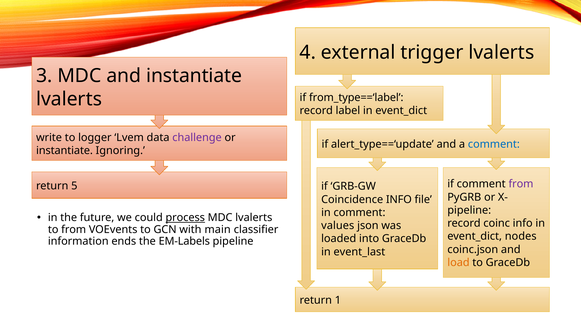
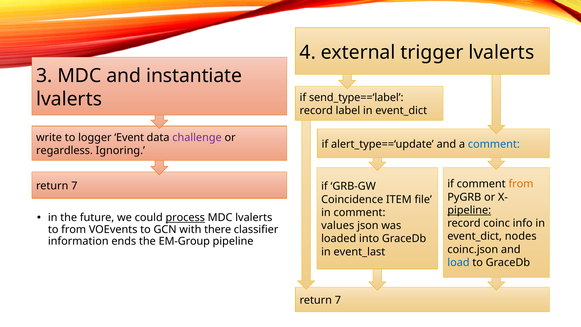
from_type==‘label: from_type==‘label -> send_type==‘label
Lvem: Lvem -> Event
instantiate at (64, 150): instantiate -> regardless
from at (521, 184) colour: purple -> orange
5 at (74, 186): 5 -> 7
Coincidence INFO: INFO -> ITEM
pipeline at (469, 210) underline: none -> present
main: main -> there
EM-Labels: EM-Labels -> EM-Group
load colour: orange -> blue
1 at (338, 300): 1 -> 7
